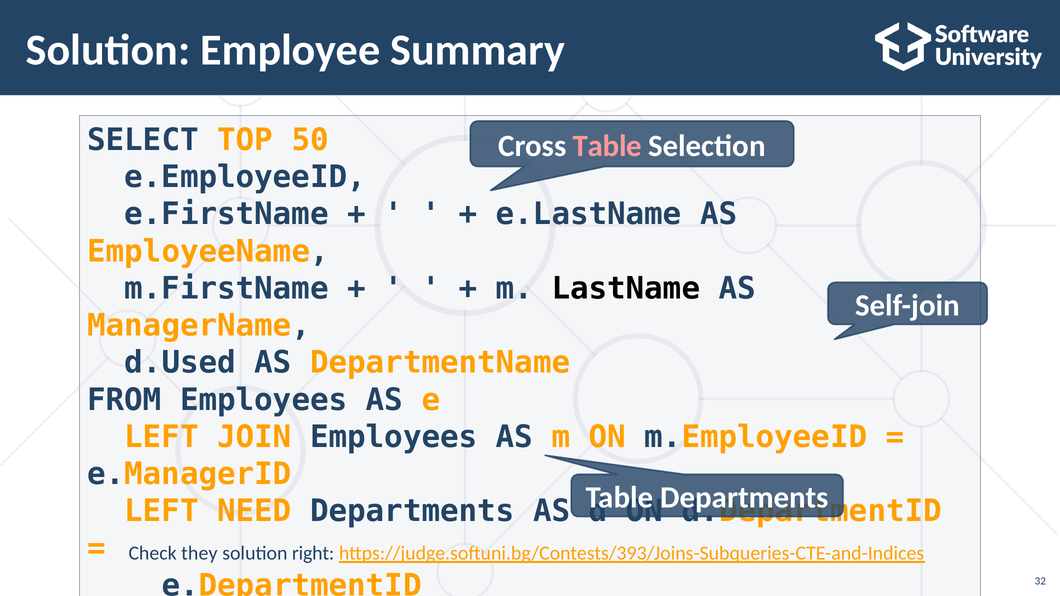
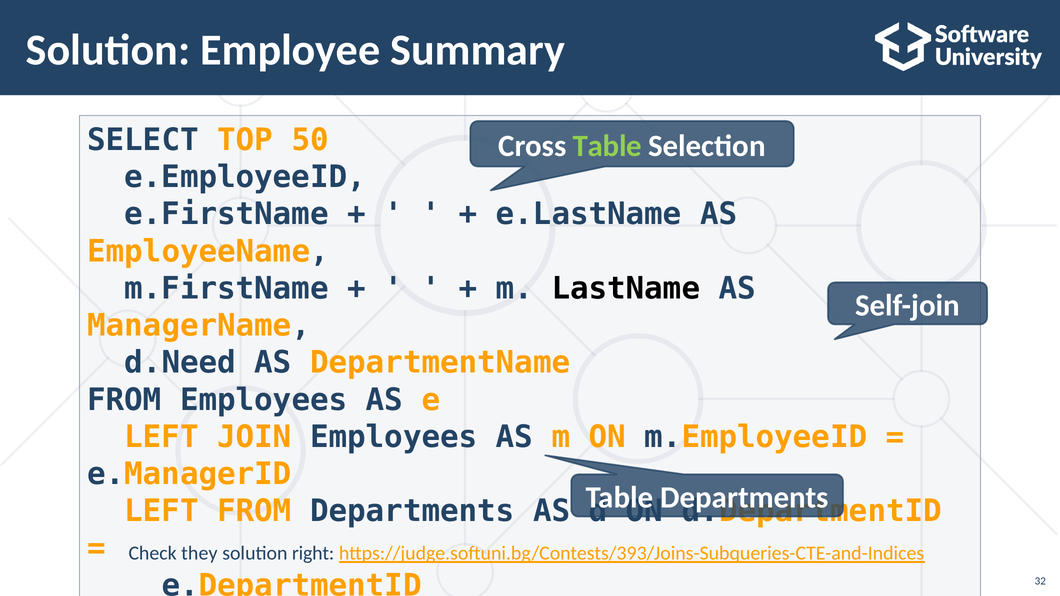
Table at (607, 146) colour: pink -> light green
d.Used: d.Used -> d.Need
LEFT NEED: NEED -> FROM
